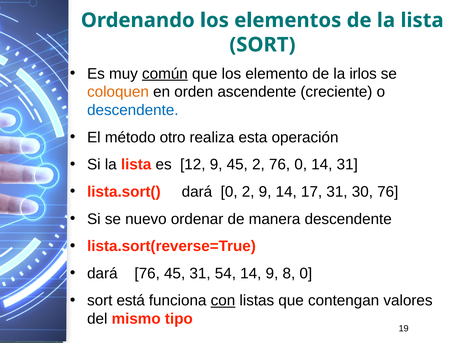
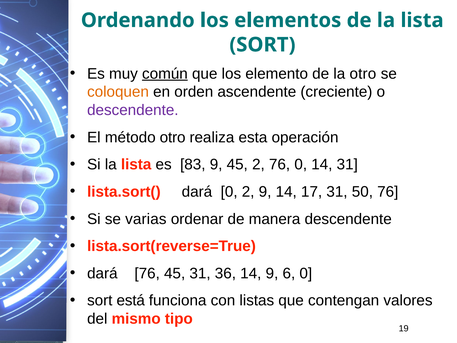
la irlos: irlos -> otro
descendente at (133, 110) colour: blue -> purple
12: 12 -> 83
30: 30 -> 50
nuevo: nuevo -> varias
54: 54 -> 36
8: 8 -> 6
con underline: present -> none
